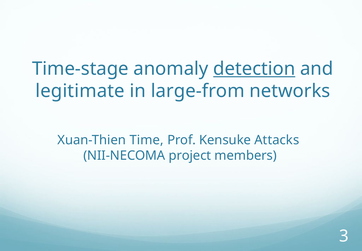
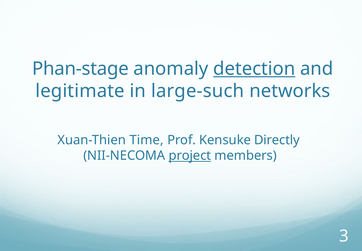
Time-stage: Time-stage -> Phan-stage
large-from: large-from -> large-such
Attacks: Attacks -> Directly
project underline: none -> present
